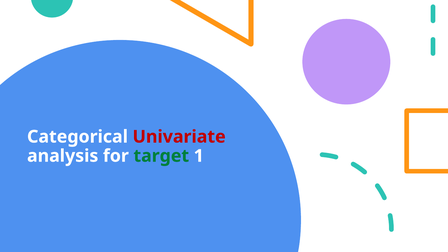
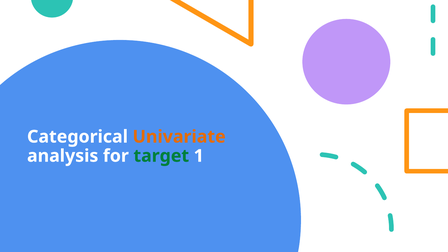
Univariate colour: red -> orange
